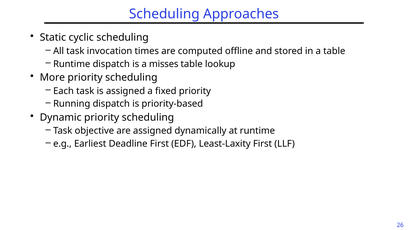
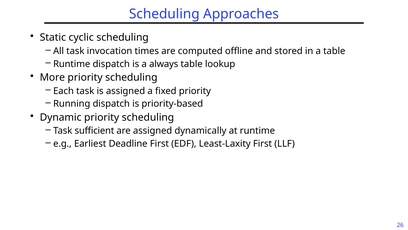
misses: misses -> always
objective: objective -> sufficient
